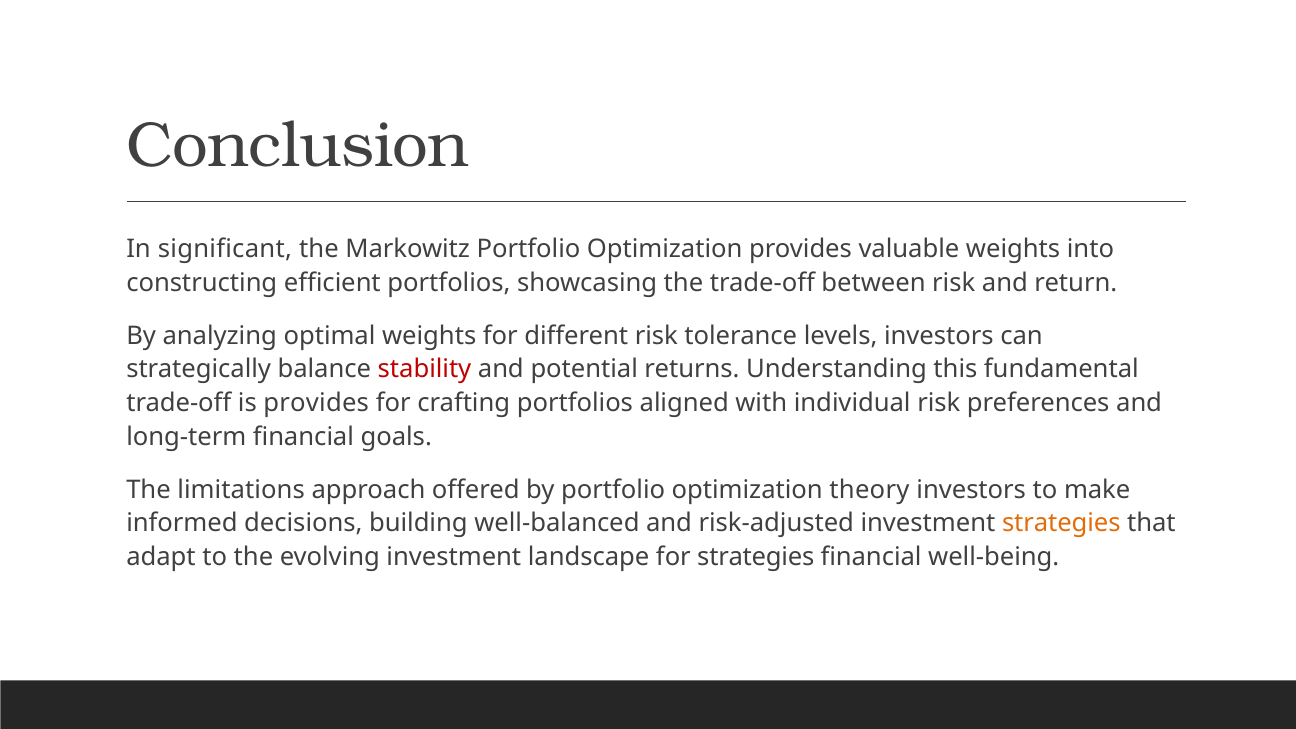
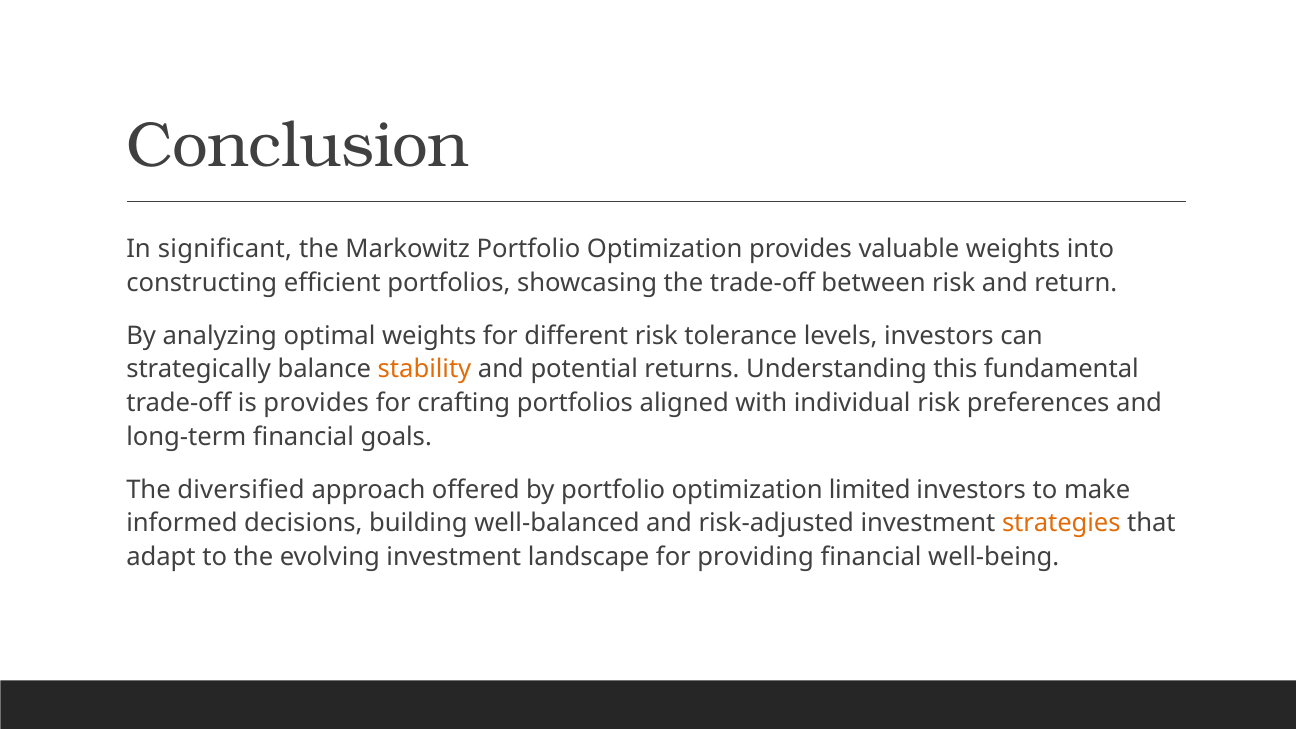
stability colour: red -> orange
limitations: limitations -> diversified
theory: theory -> limited
for strategies: strategies -> providing
